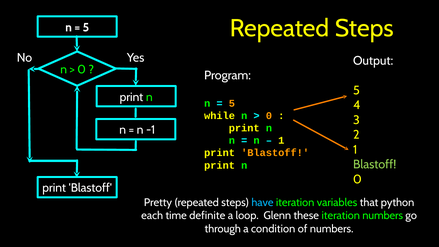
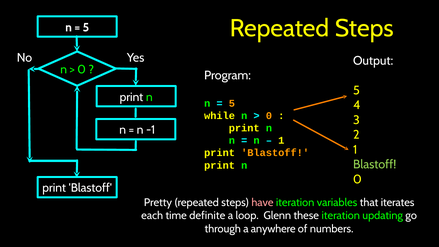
have colour: light blue -> pink
python: python -> iterates
iteration numbers: numbers -> updating
condition: condition -> anywhere
